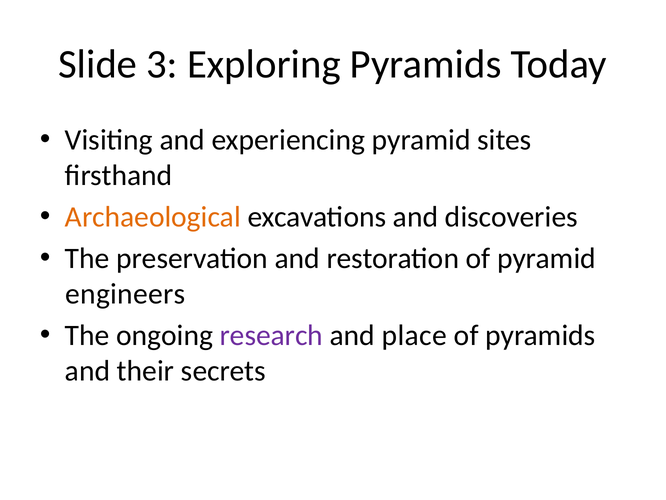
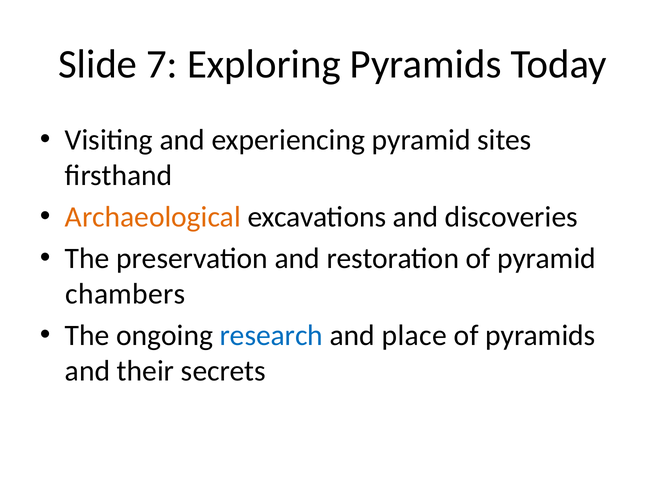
3: 3 -> 7
engineers: engineers -> chambers
research colour: purple -> blue
